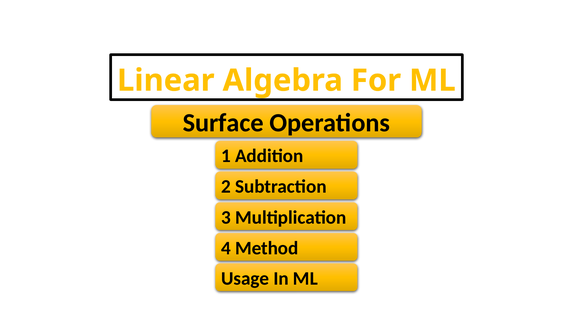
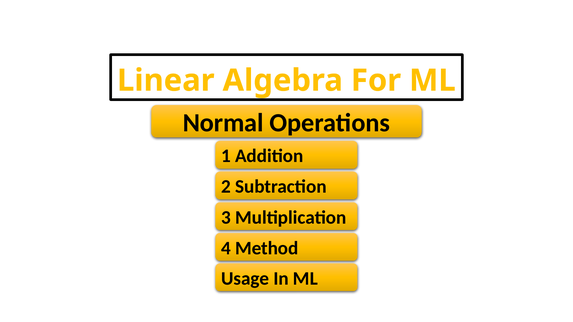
Surface: Surface -> Normal
